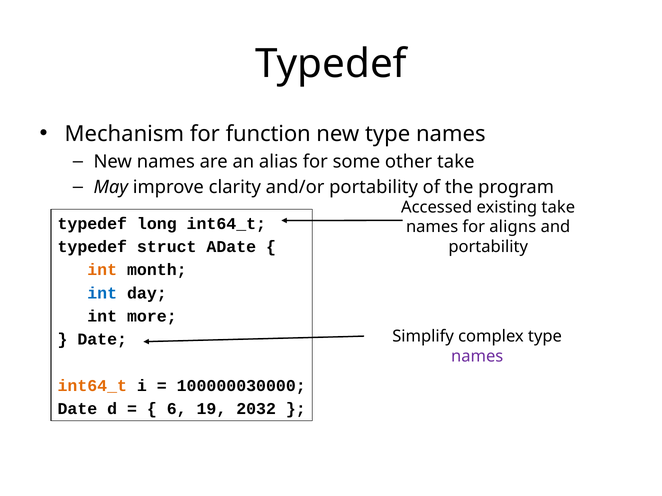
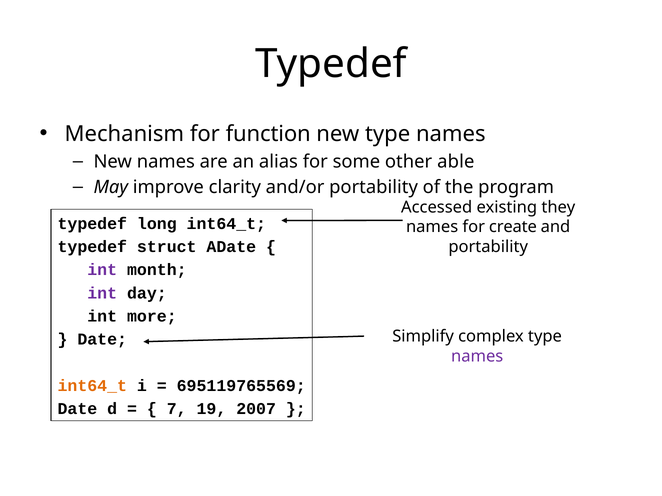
other take: take -> able
existing take: take -> they
aligns: aligns -> create
int at (102, 270) colour: orange -> purple
int at (102, 293) colour: blue -> purple
100000030000: 100000030000 -> 695119765569
6: 6 -> 7
2032: 2032 -> 2007
